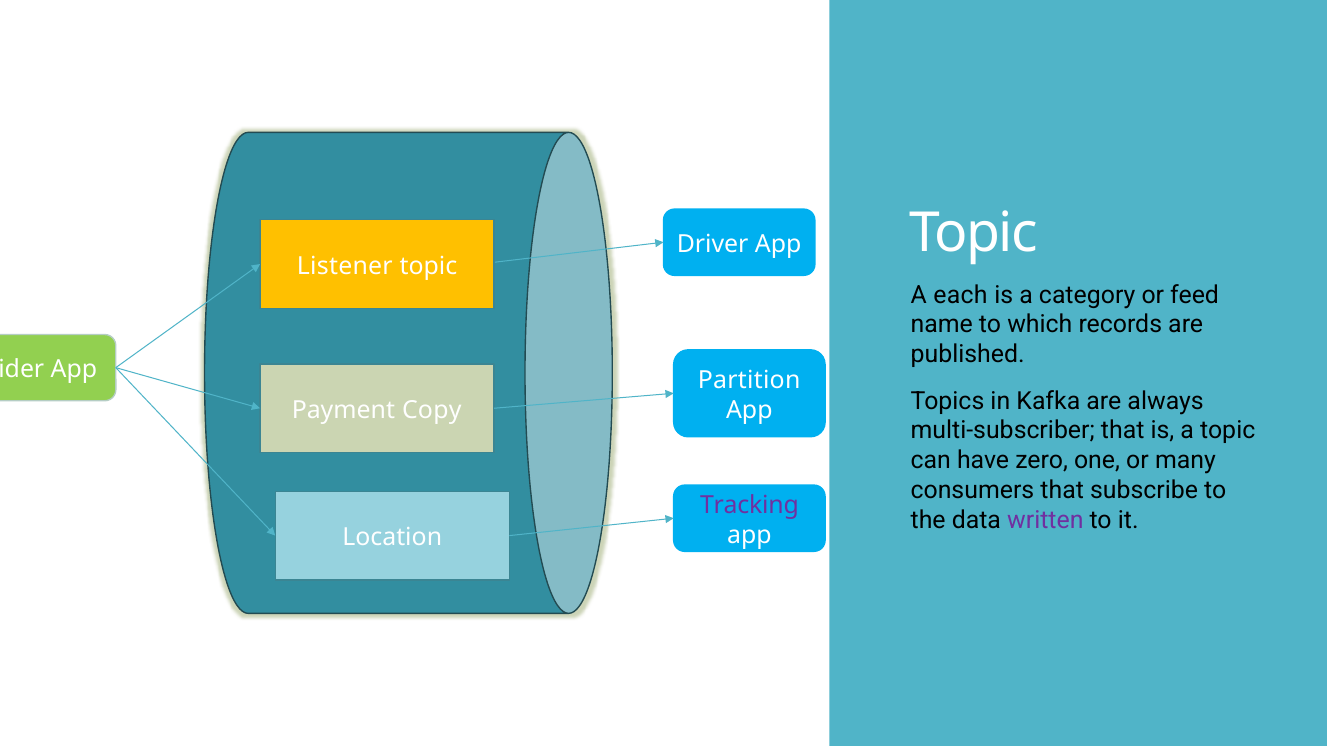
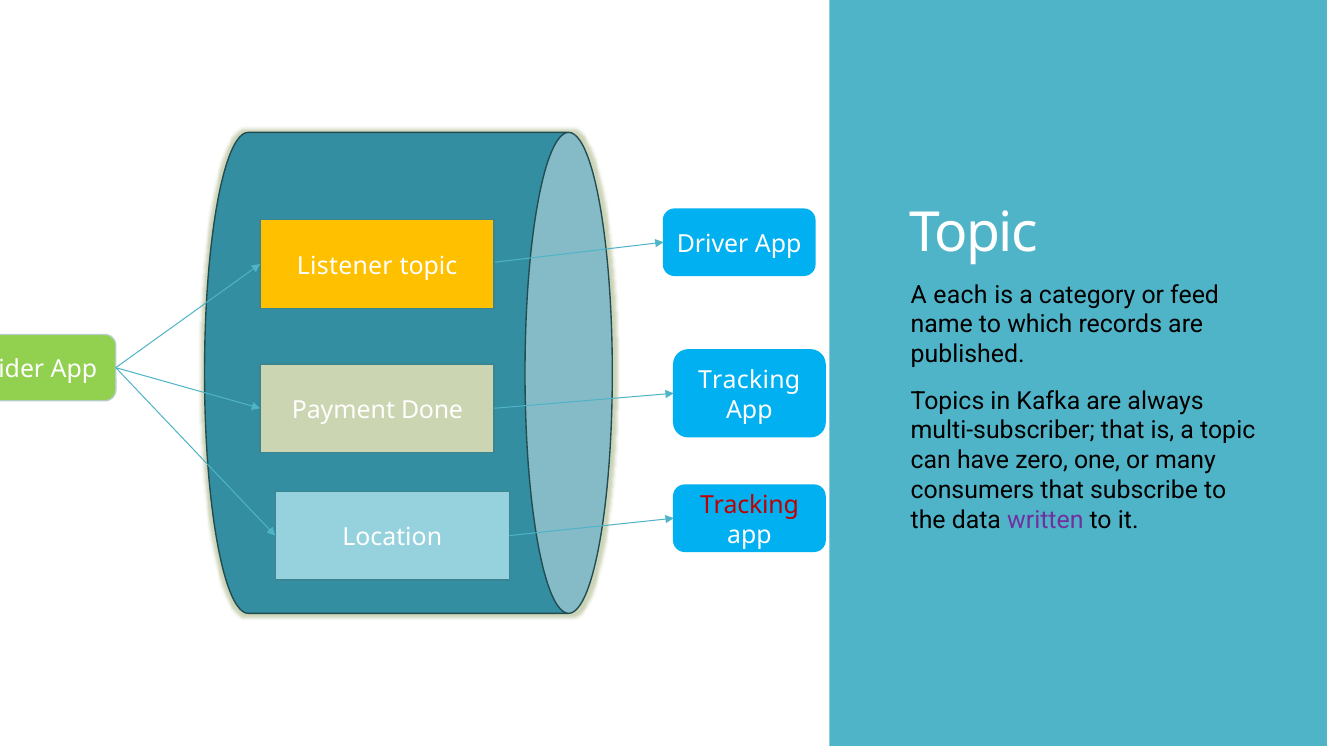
Partition at (749, 380): Partition -> Tracking
Copy: Copy -> Done
Tracking at (749, 505) colour: purple -> red
